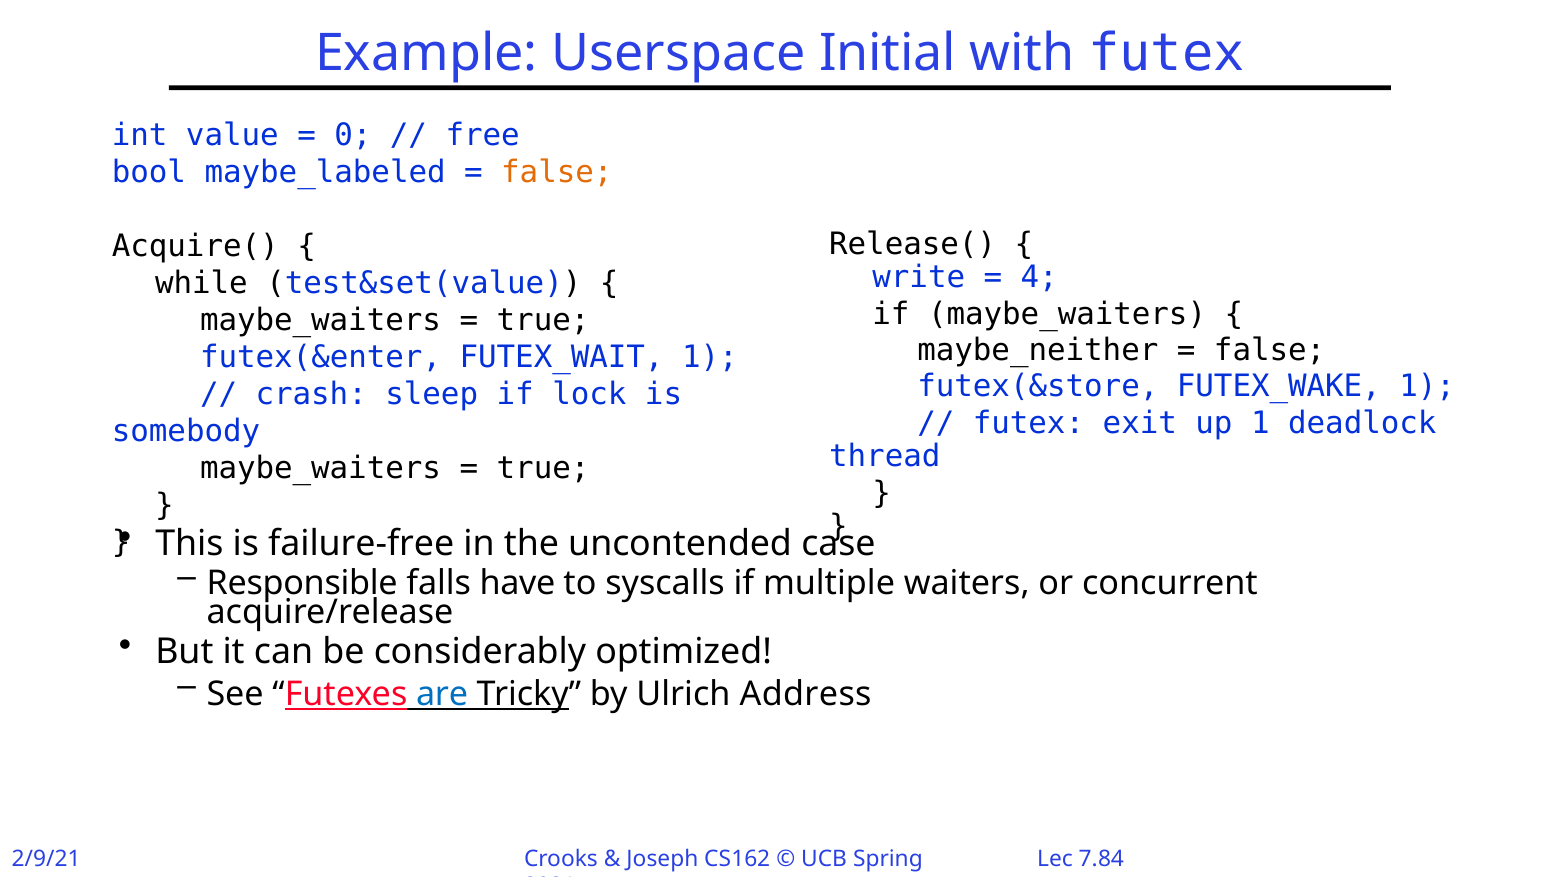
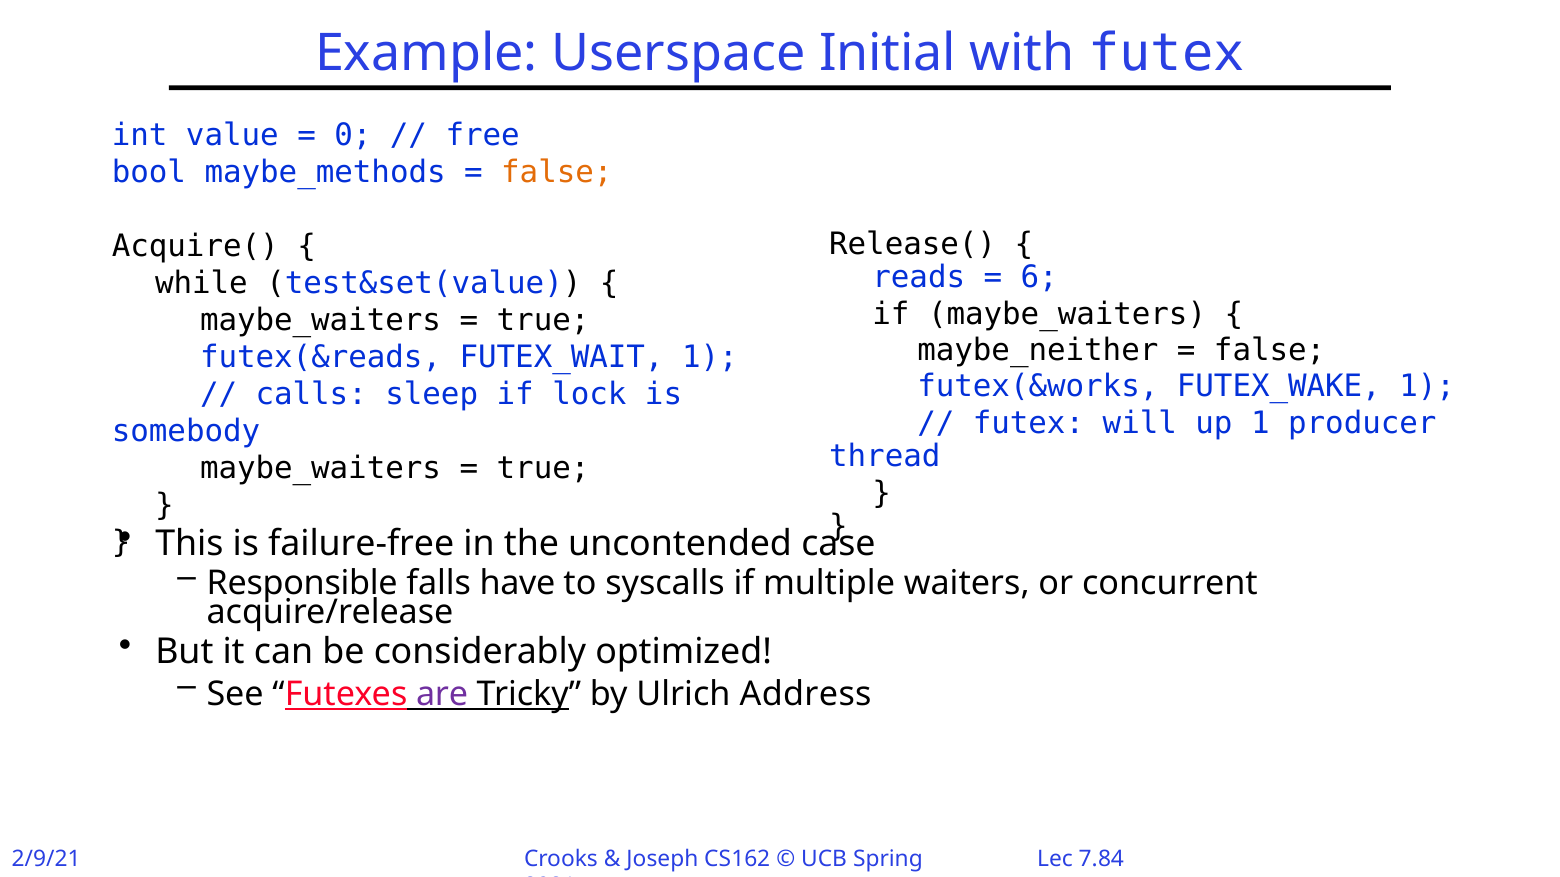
maybe_labeled: maybe_labeled -> maybe_methods
write: write -> reads
4: 4 -> 6
futex(&enter: futex(&enter -> futex(&reads
futex(&store: futex(&store -> futex(&works
crash: crash -> calls
exit: exit -> will
deadlock: deadlock -> producer
are colour: blue -> purple
